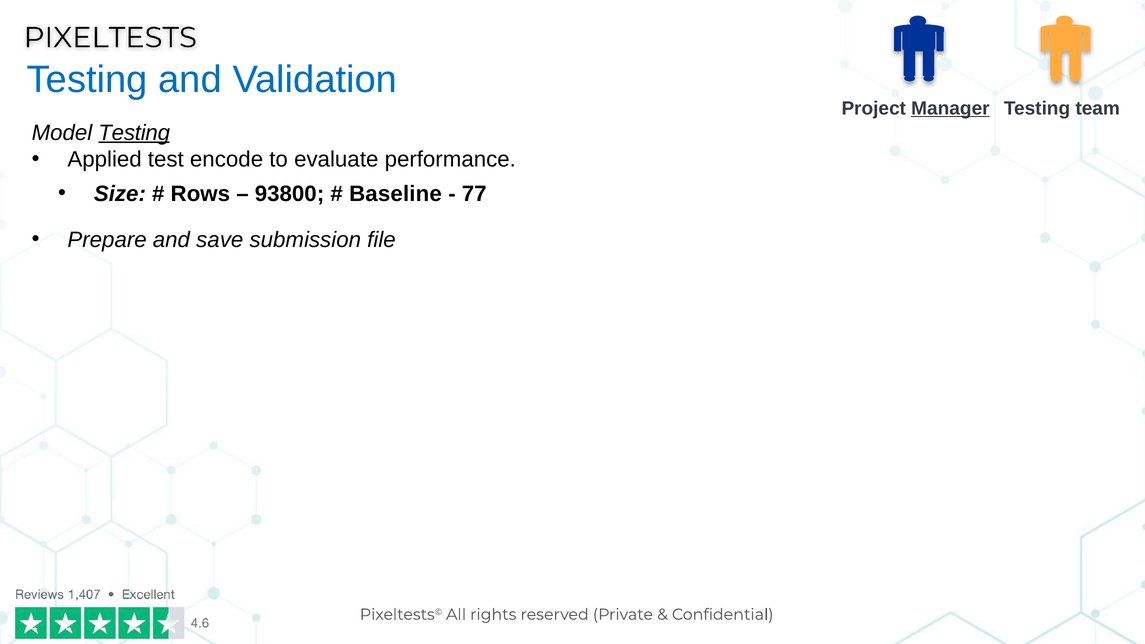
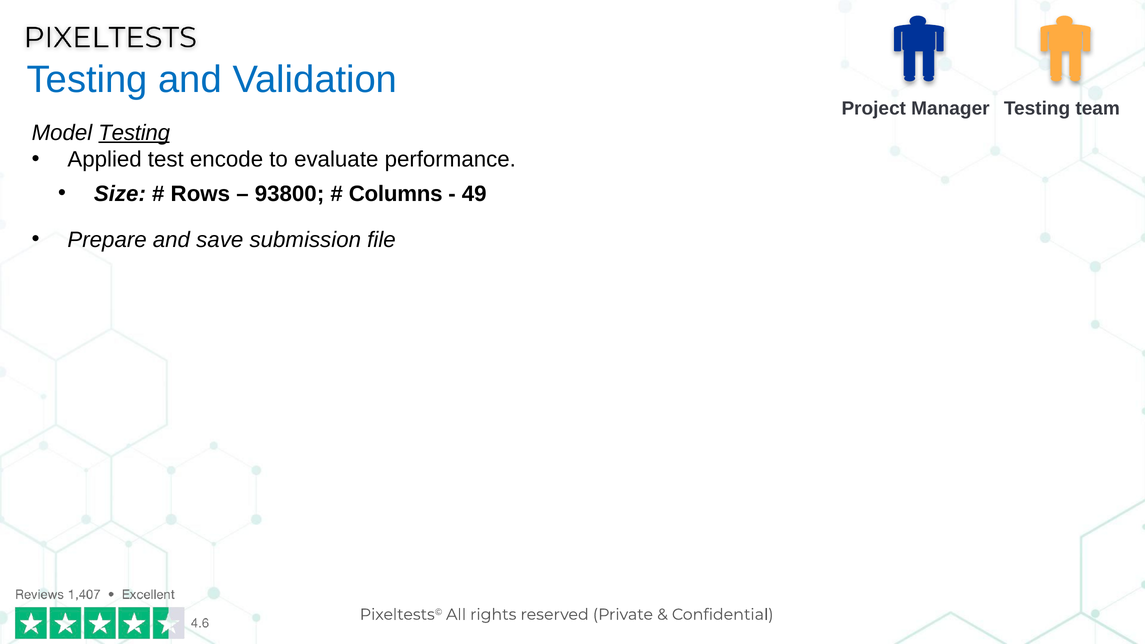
Manager underline: present -> none
Baseline: Baseline -> Columns
77: 77 -> 49
